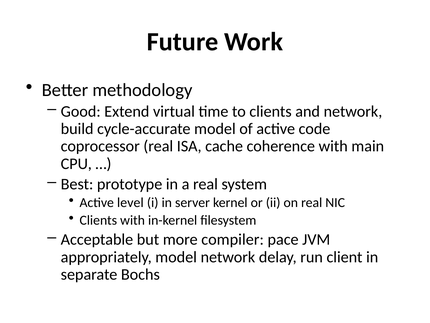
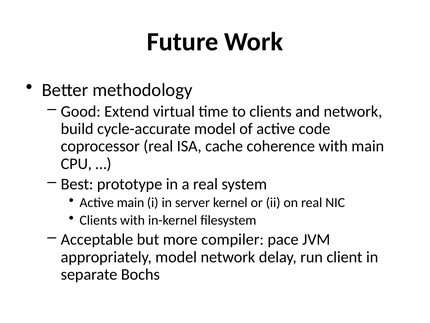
Active level: level -> main
